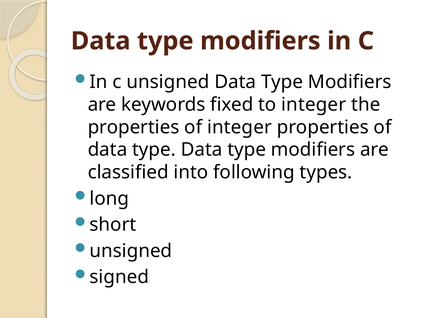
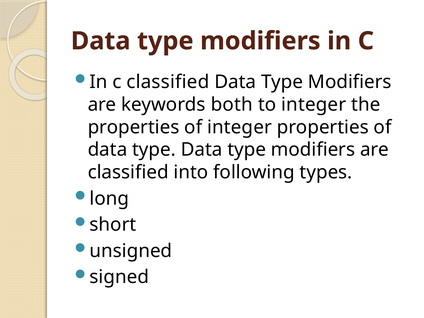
c unsigned: unsigned -> classified
fixed: fixed -> both
